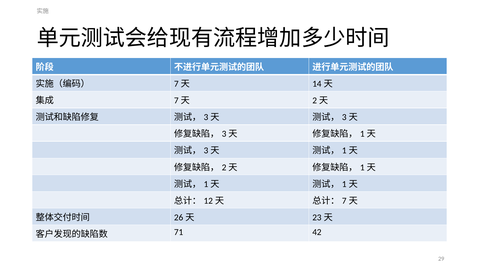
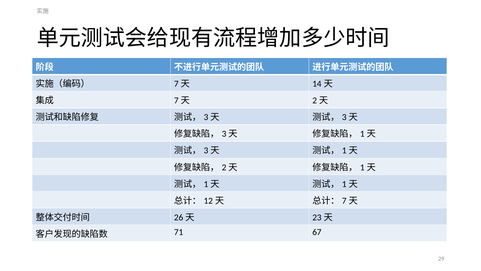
42: 42 -> 67
